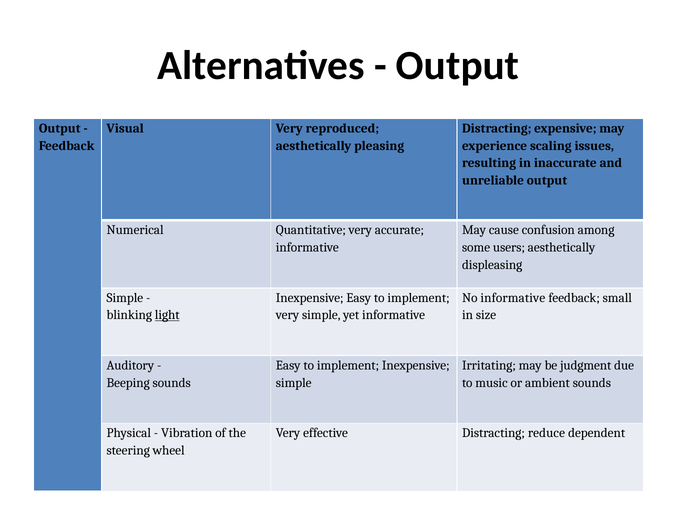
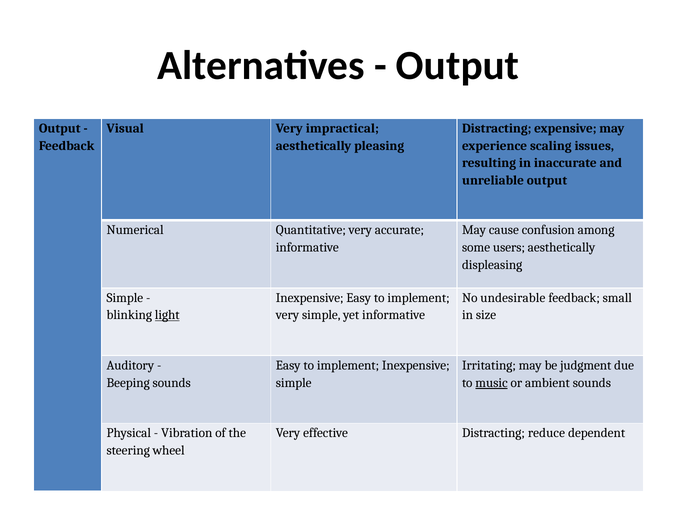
reproduced: reproduced -> impractical
No informative: informative -> undesirable
music underline: none -> present
